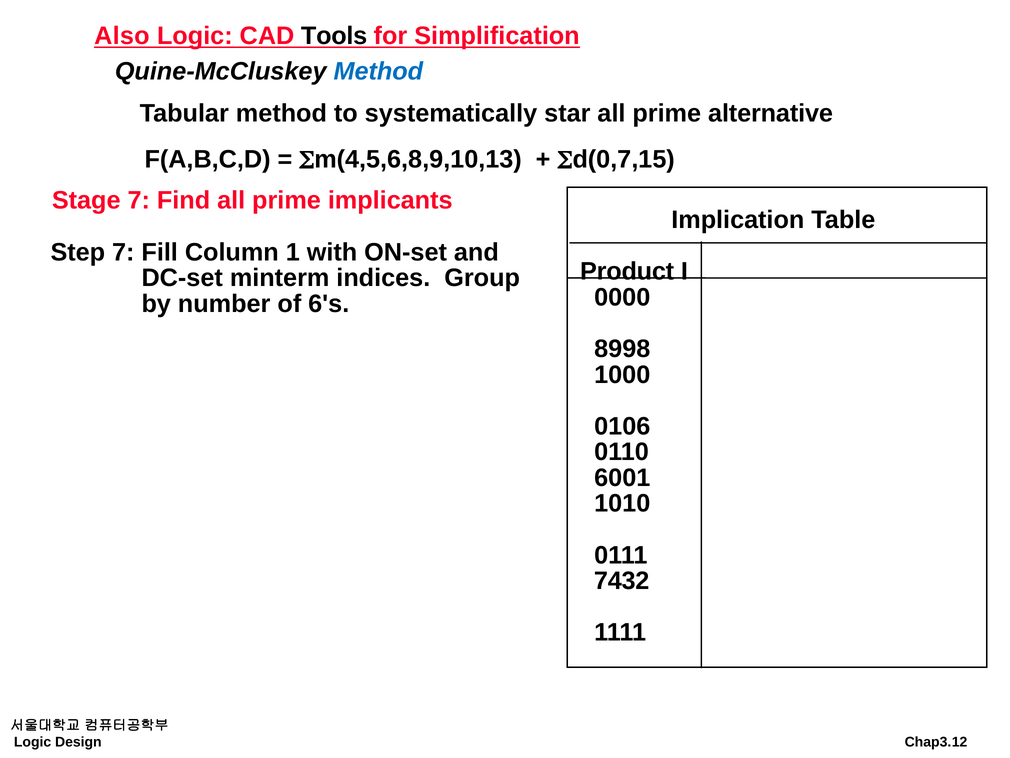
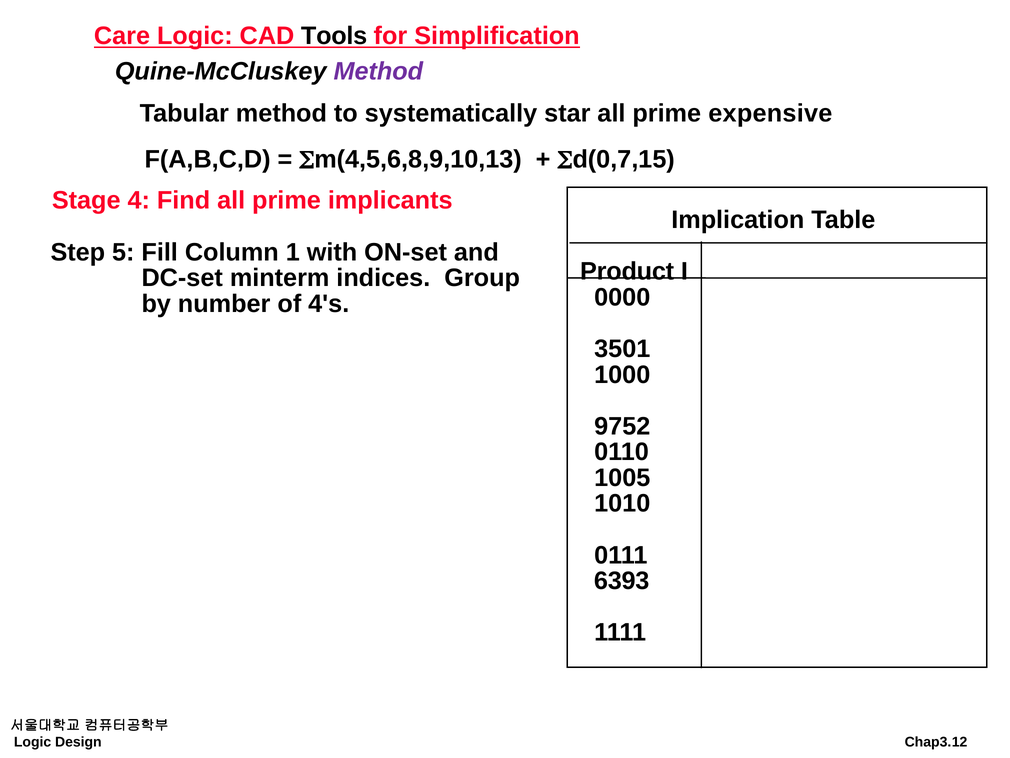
Also: Also -> Care
Method at (378, 71) colour: blue -> purple
alternative: alternative -> expensive
Stage 7: 7 -> 4
Step 7: 7 -> 5
6's: 6's -> 4's
8998: 8998 -> 3501
0106: 0106 -> 9752
6001: 6001 -> 1005
7432: 7432 -> 6393
